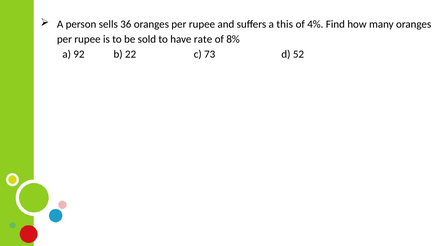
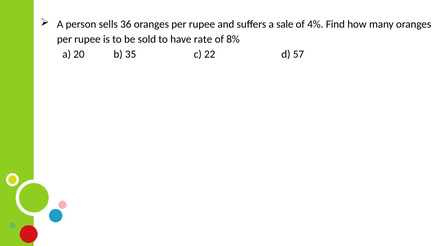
this: this -> sale
92: 92 -> 20
22: 22 -> 35
73: 73 -> 22
52: 52 -> 57
